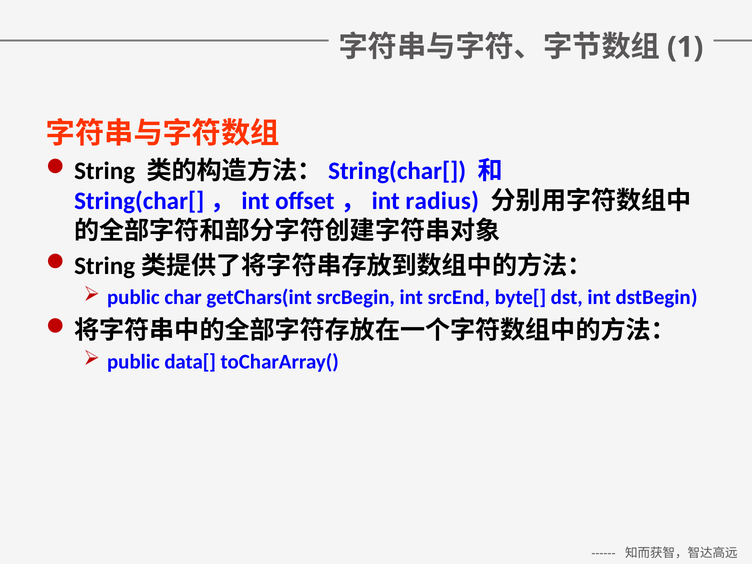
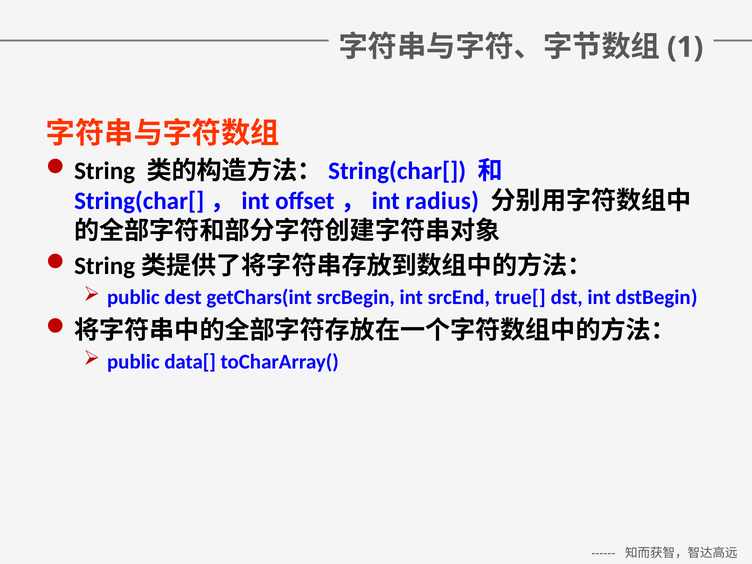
char: char -> dest
byte[: byte[ -> true[
